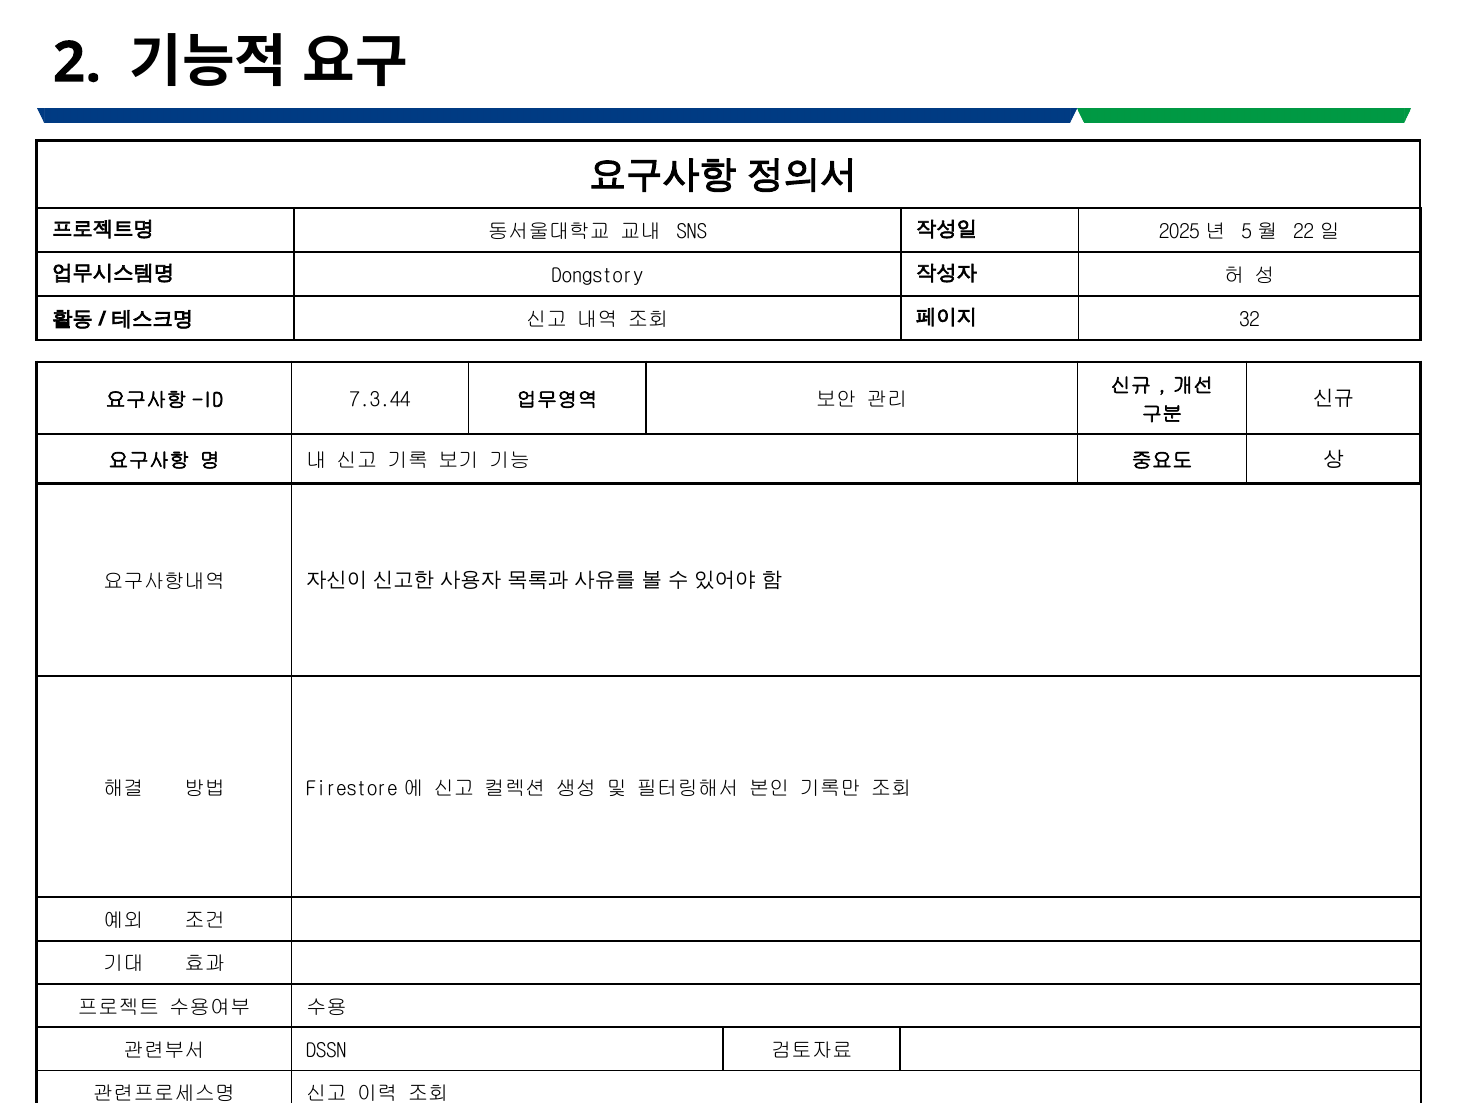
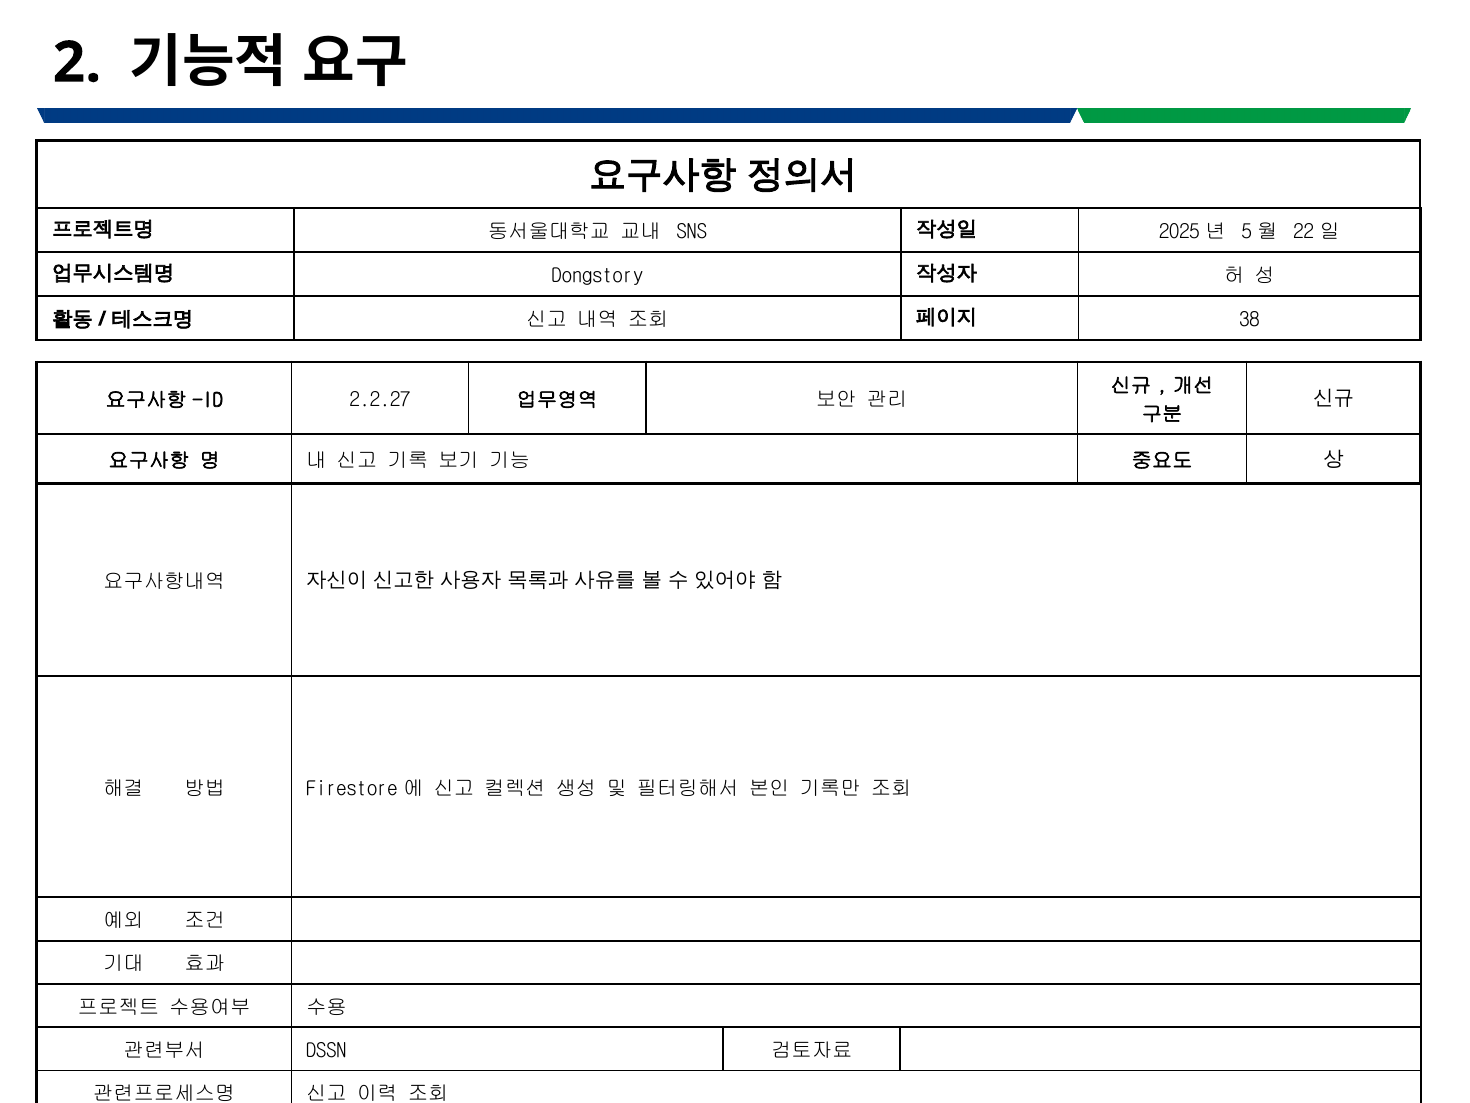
32: 32 -> 38
7.3.44: 7.3.44 -> 2.2.27
